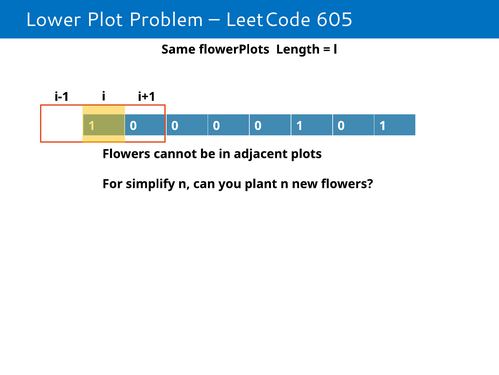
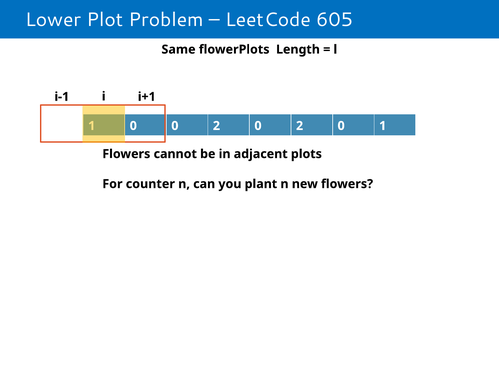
0 at (216, 126): 0 -> 2
1 at (300, 126): 1 -> 2
simplify: simplify -> counter
